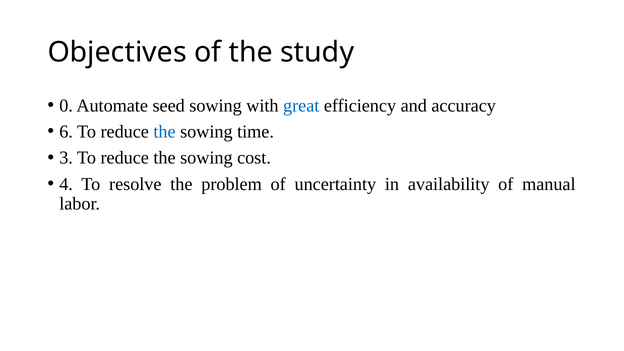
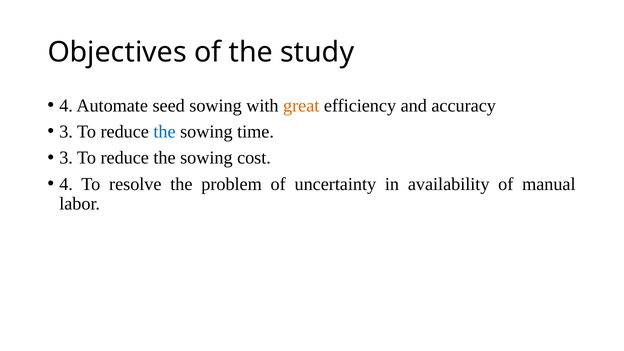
0 at (66, 106): 0 -> 4
great colour: blue -> orange
6 at (66, 132): 6 -> 3
